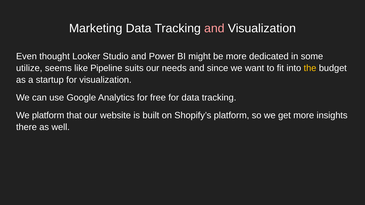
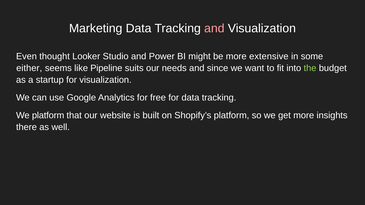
dedicated: dedicated -> extensive
utilize: utilize -> either
the colour: yellow -> light green
